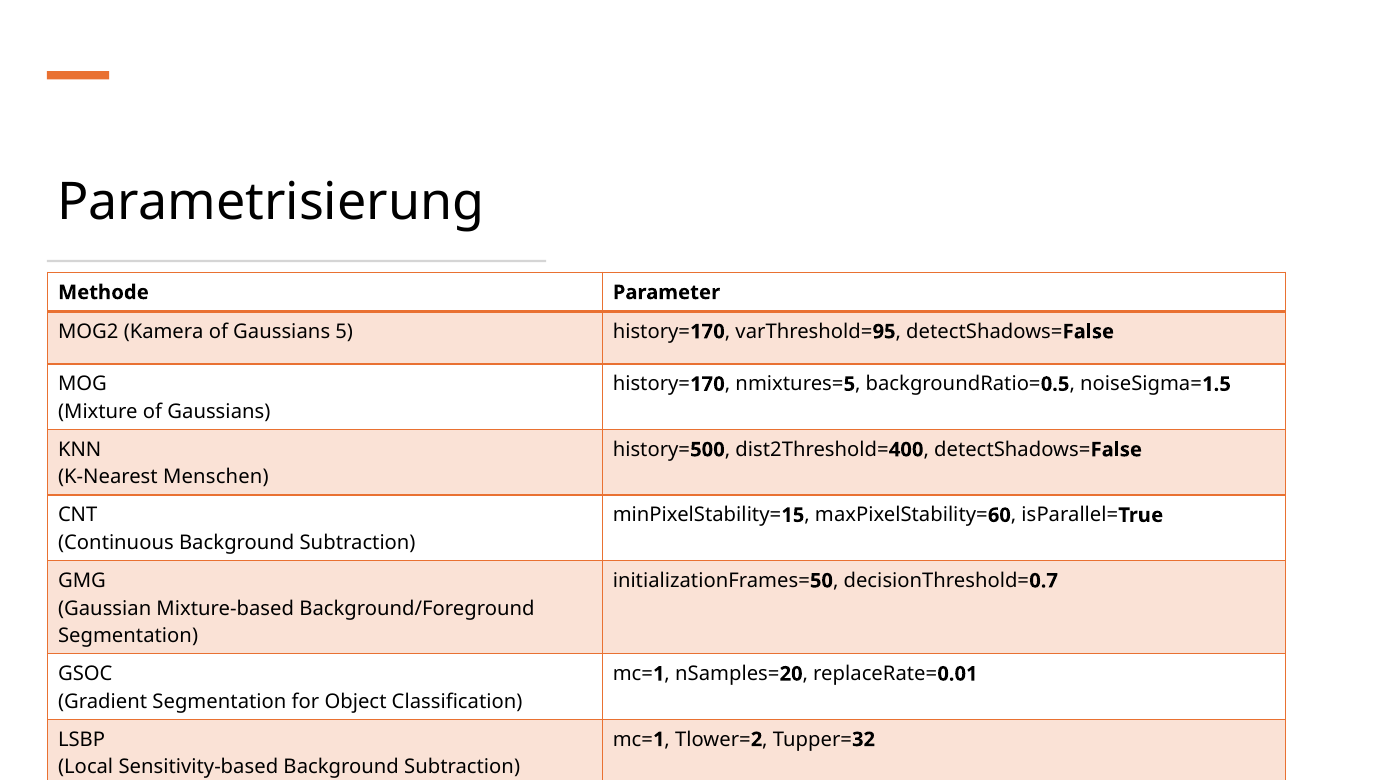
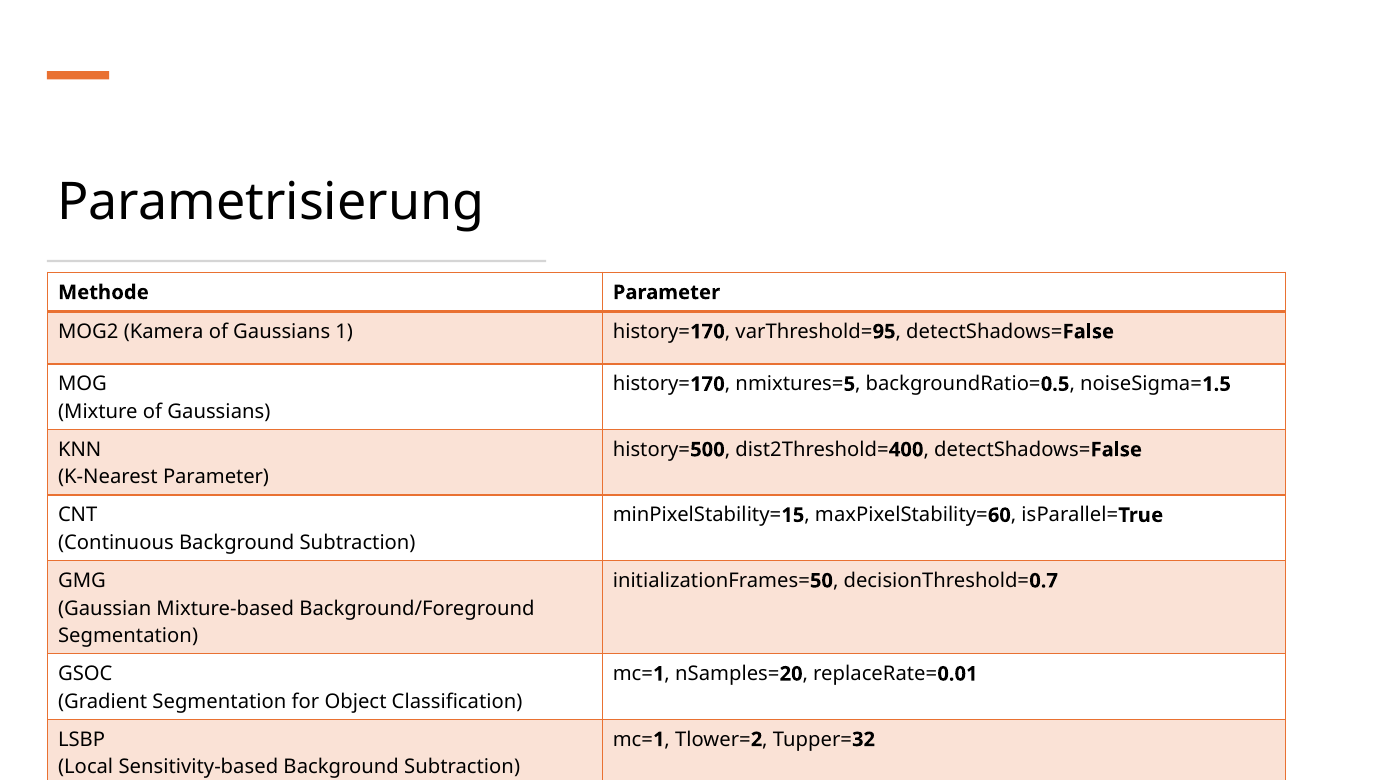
5: 5 -> 1
K-Nearest Menschen: Menschen -> Parameter
